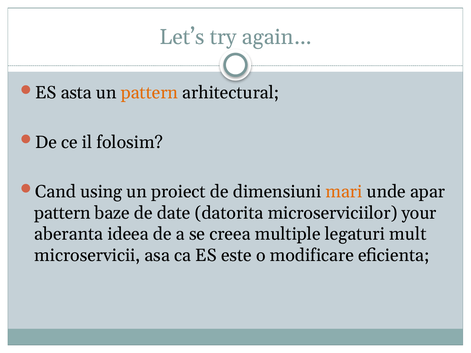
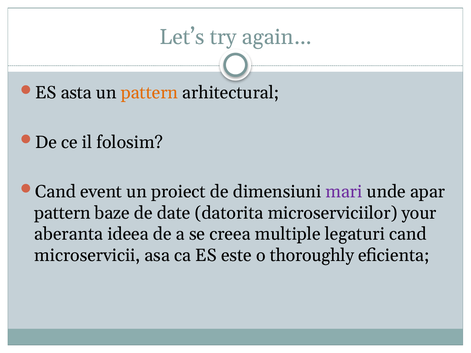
using: using -> event
mari colour: orange -> purple
legaturi mult: mult -> cand
modificare: modificare -> thoroughly
